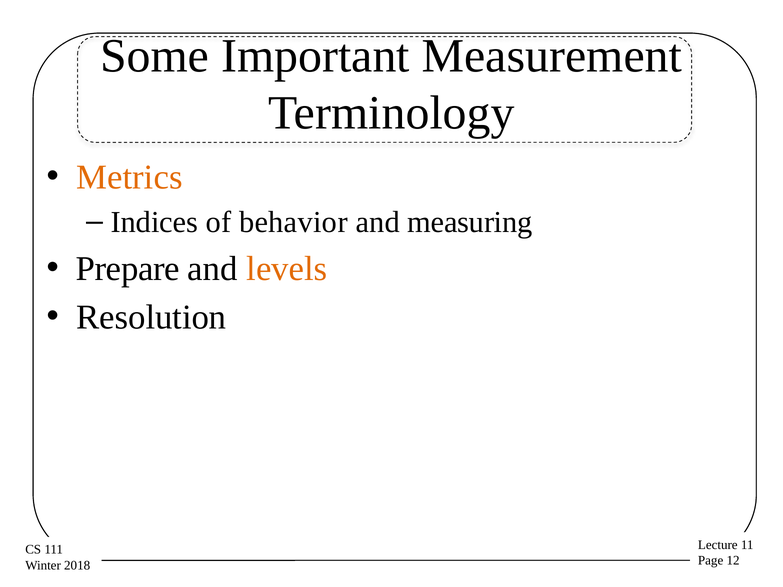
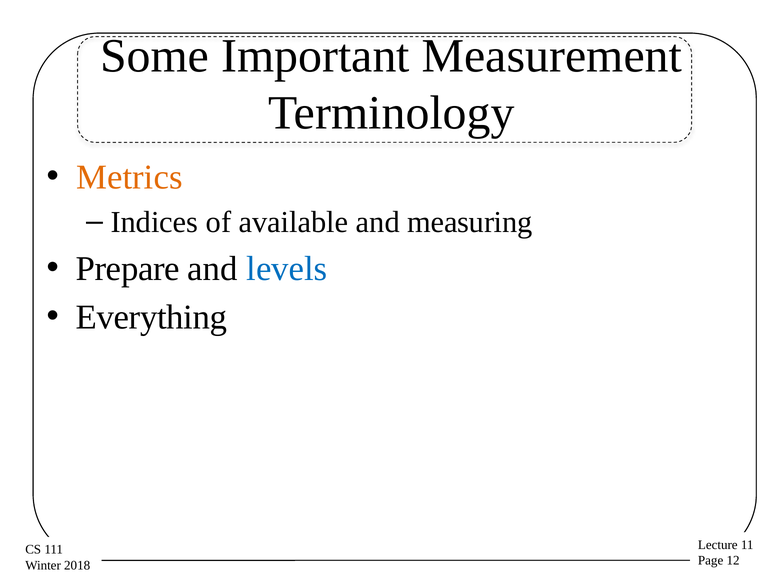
behavior: behavior -> available
levels colour: orange -> blue
Resolution: Resolution -> Everything
